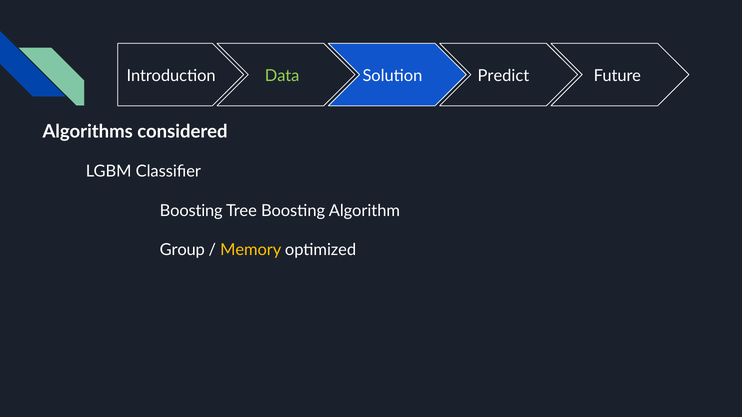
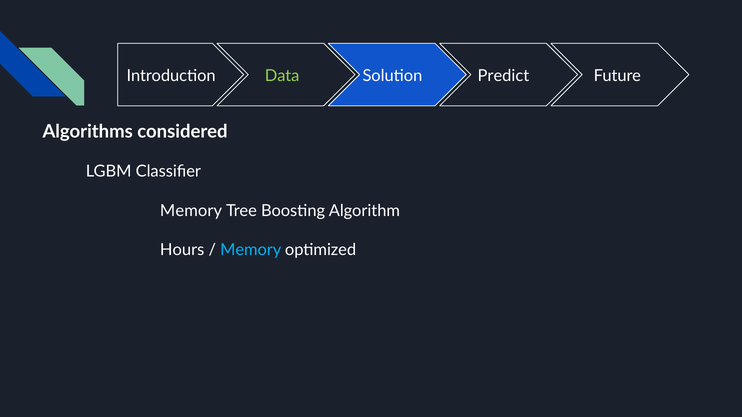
Boosting at (191, 211): Boosting -> Memory
Group: Group -> Hours
Memory at (251, 250) colour: yellow -> light blue
